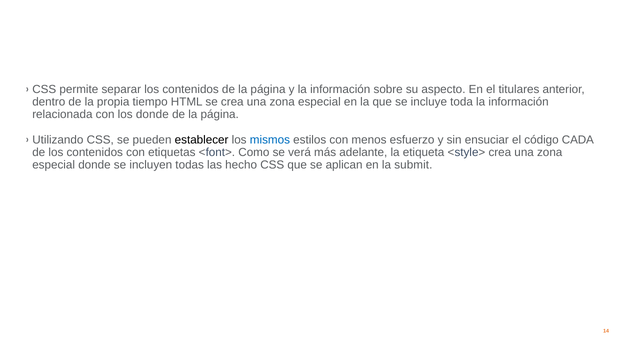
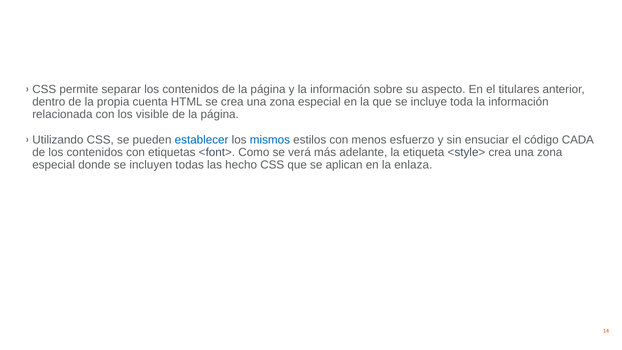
tiempo: tiempo -> cuenta
los donde: donde -> visible
establecer colour: black -> blue
submit: submit -> enlaza
